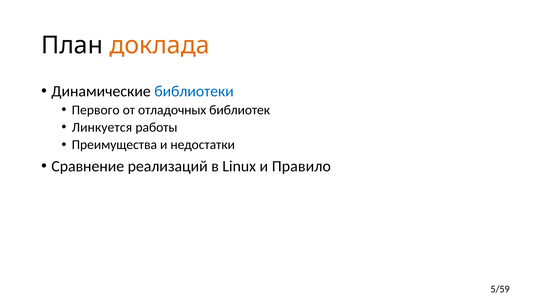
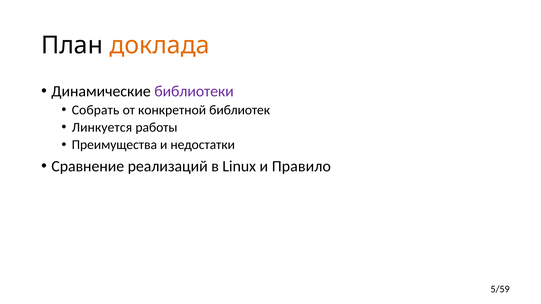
библиотеки colour: blue -> purple
Первого: Первого -> Собрать
отладочных: отладочных -> конкретной
